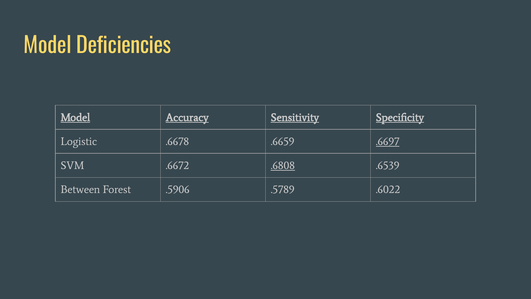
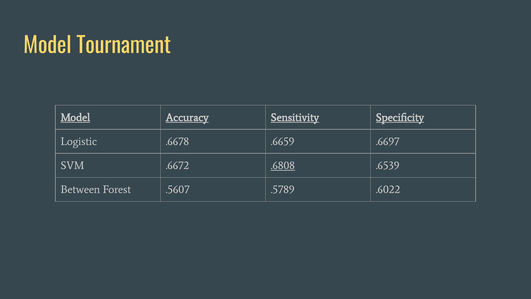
Deficiencies: Deficiencies -> Tournament
.6697 underline: present -> none
.5906: .5906 -> .5607
